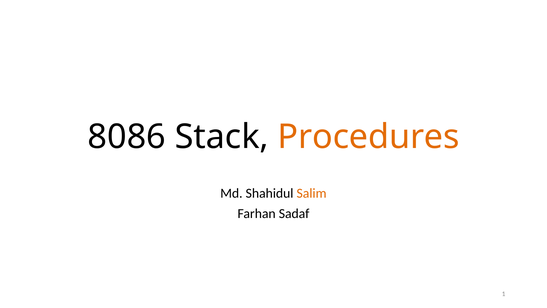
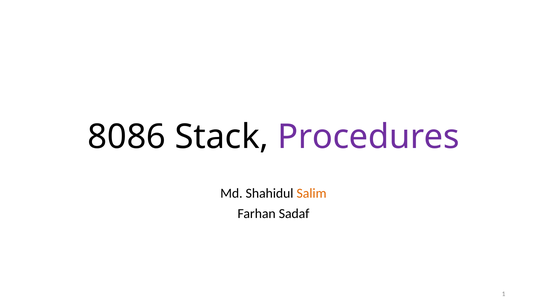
Procedures colour: orange -> purple
